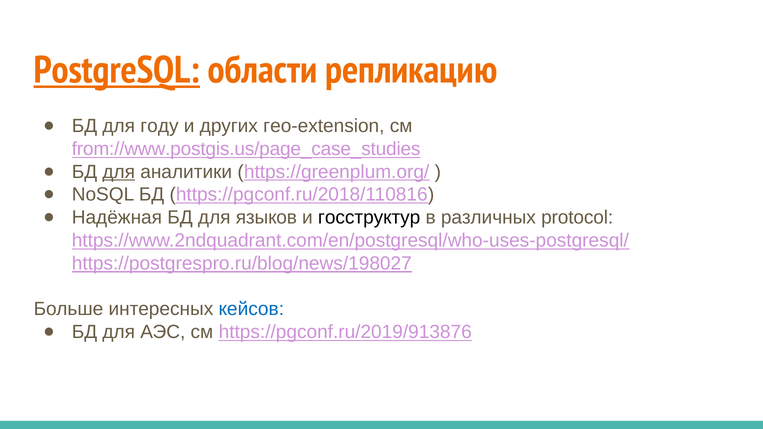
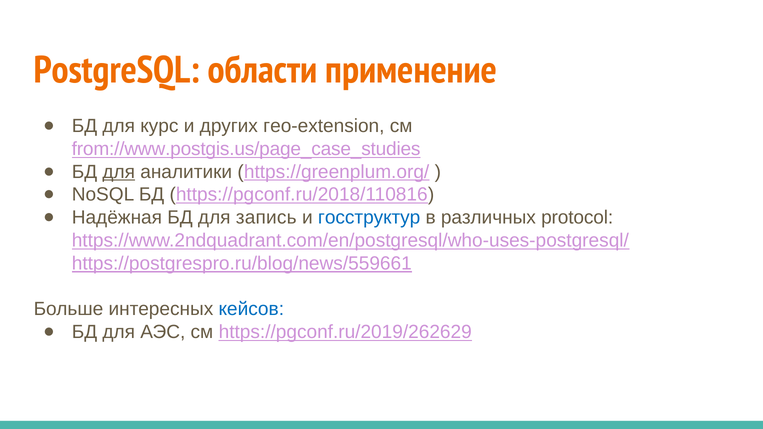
PostgreSQL underline: present -> none
репликацию: репликацию -> применение
году: году -> курс
языков: языков -> запись
госструктур colour: black -> blue
https://postgrespro.ru/blog/news/198027: https://postgrespro.ru/blog/news/198027 -> https://postgrespro.ru/blog/news/559661
https://pgconf.ru/2019/913876: https://pgconf.ru/2019/913876 -> https://pgconf.ru/2019/262629
